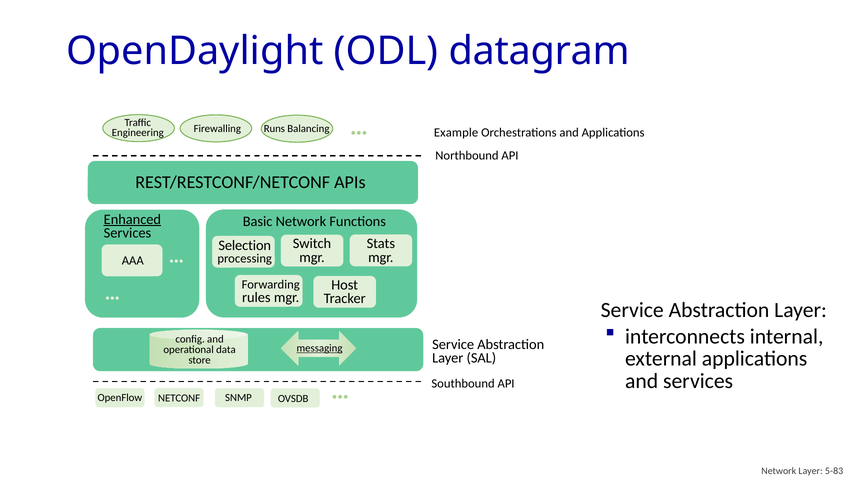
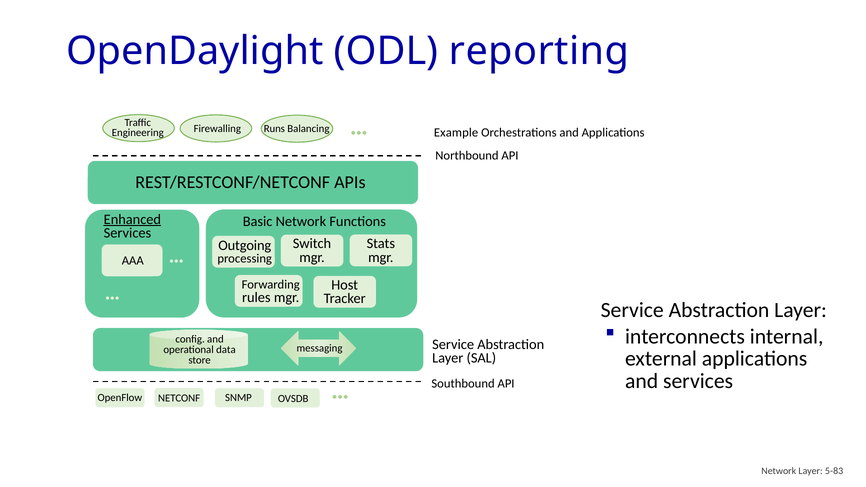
datagram: datagram -> reporting
Selection: Selection -> Outgoing
messaging underline: present -> none
